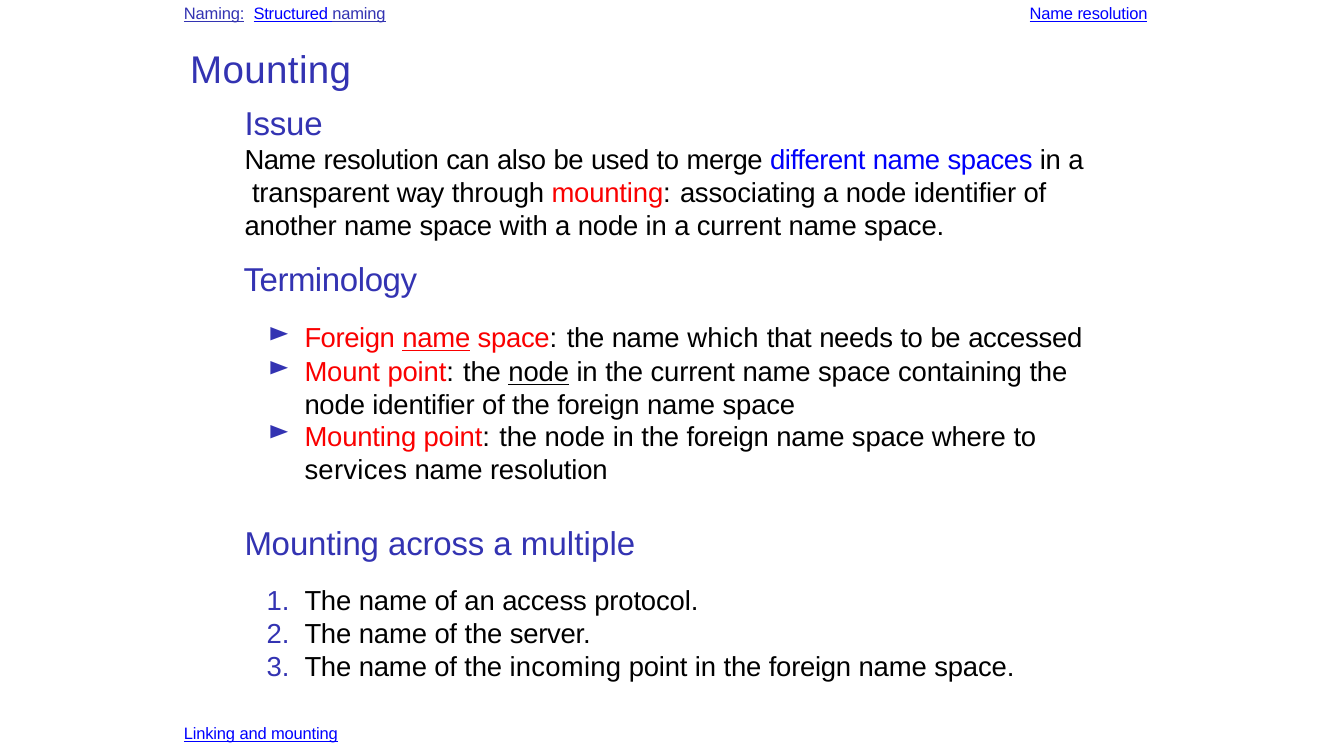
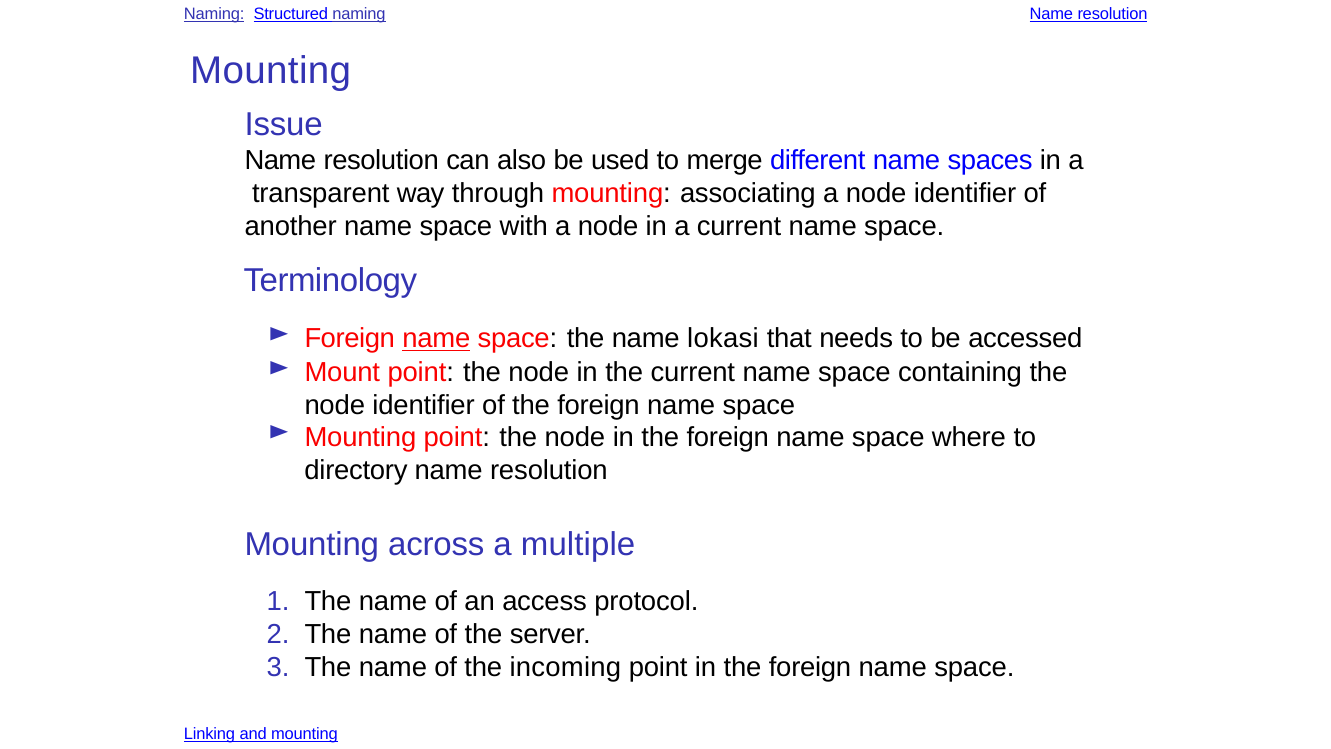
which: which -> lokasi
node at (539, 372) underline: present -> none
services: services -> directory
